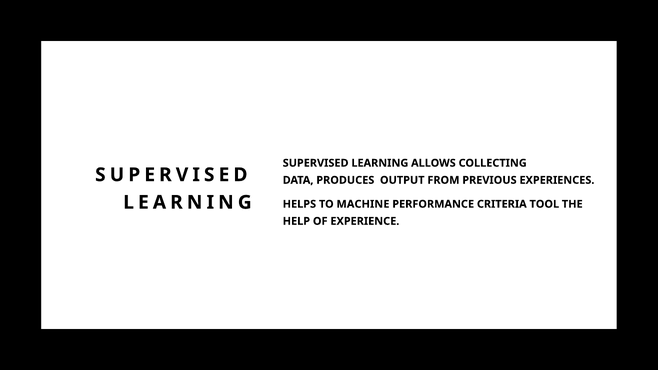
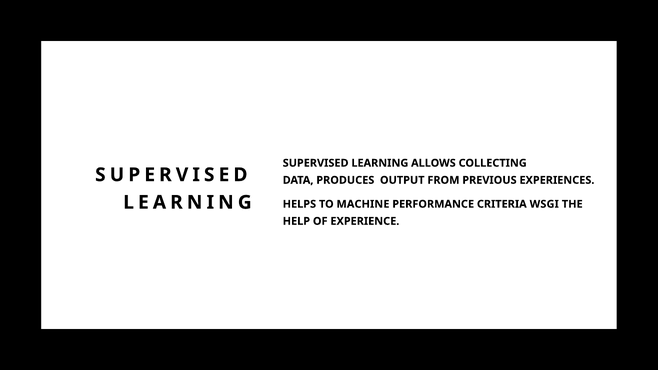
TOOL: TOOL -> WSGI
